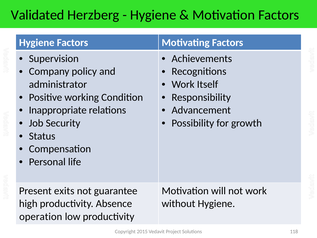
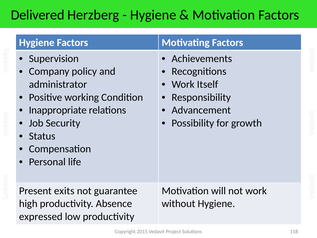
Validated: Validated -> Delivered
operation: operation -> expressed
